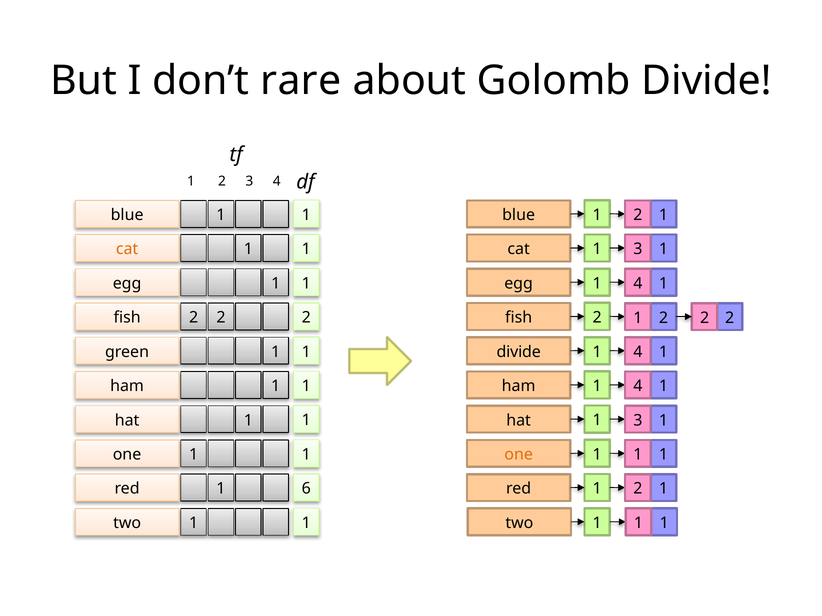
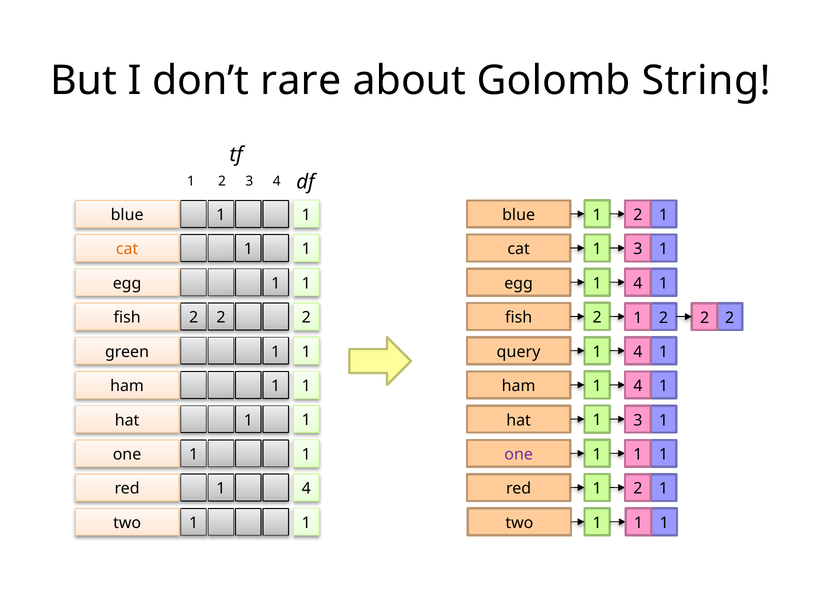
Golomb Divide: Divide -> String
divide at (519, 352): divide -> query
one at (519, 455) colour: orange -> purple
6 at (306, 489): 6 -> 4
